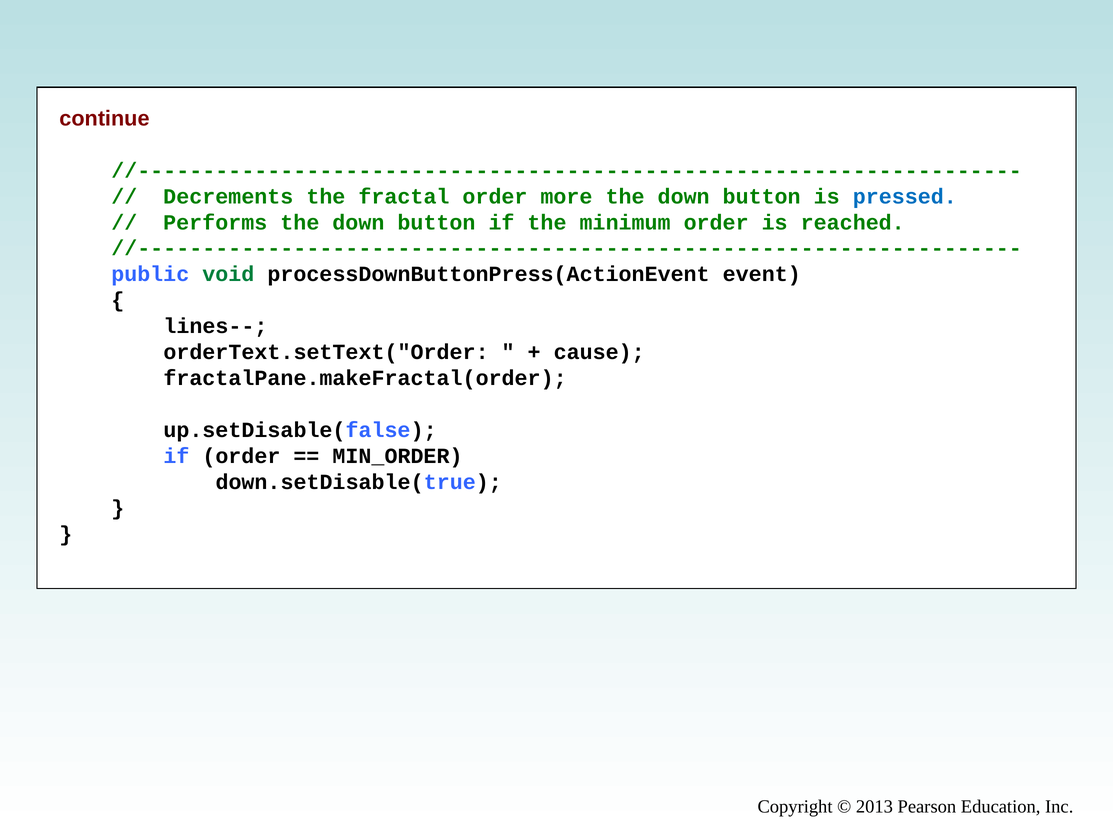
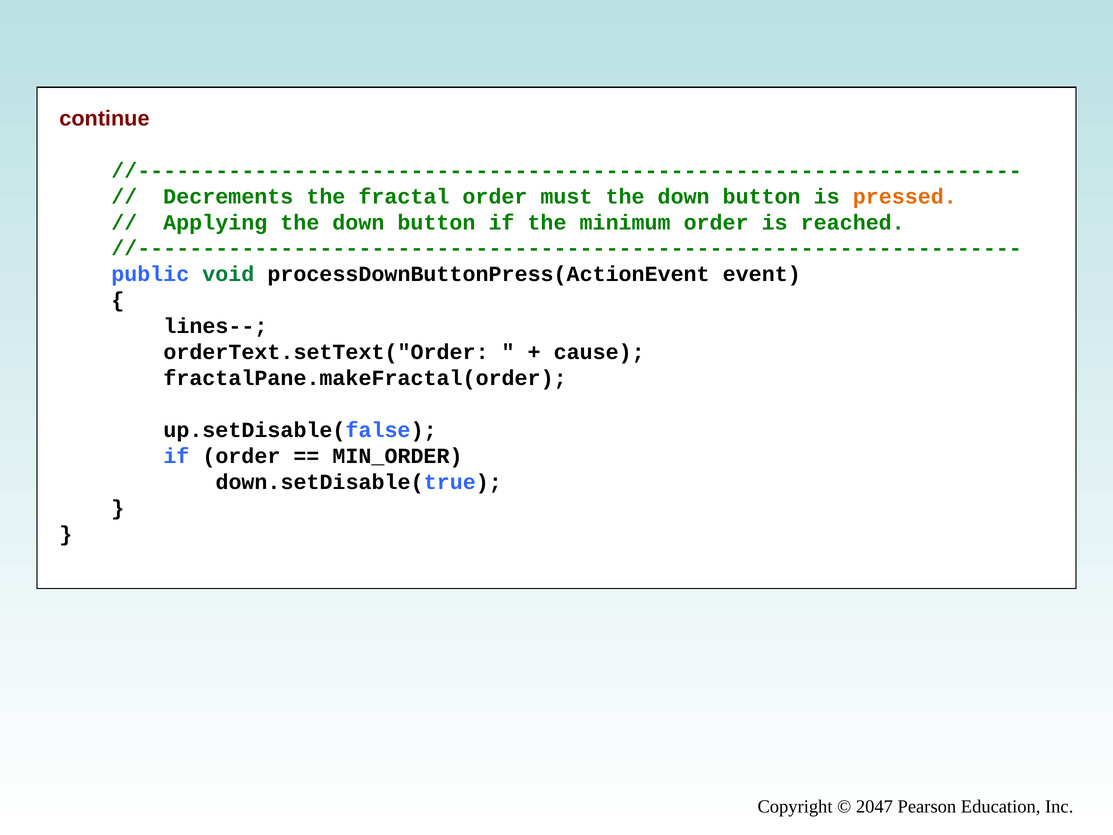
more: more -> must
pressed colour: blue -> orange
Performs: Performs -> Applying
2013: 2013 -> 2047
